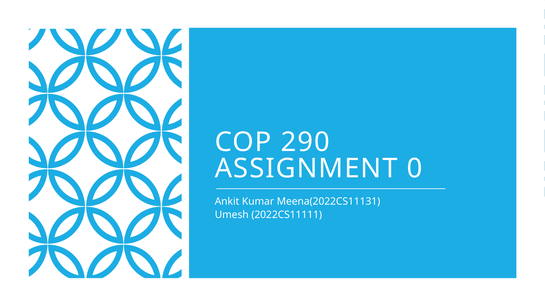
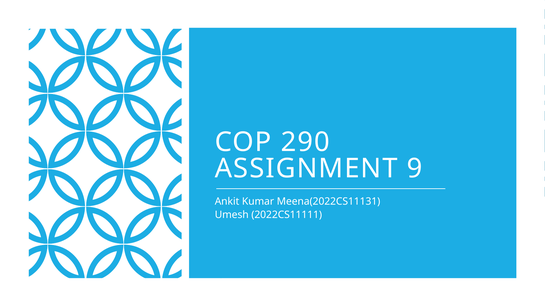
0: 0 -> 9
